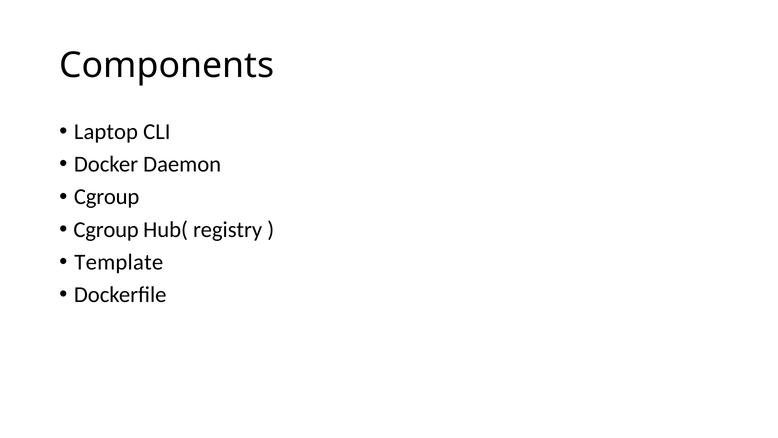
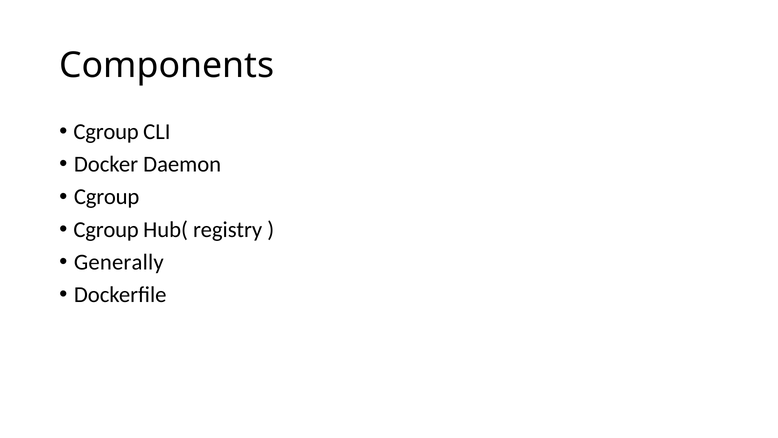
Laptop at (106, 132): Laptop -> Cgroup
Template: Template -> Generally
